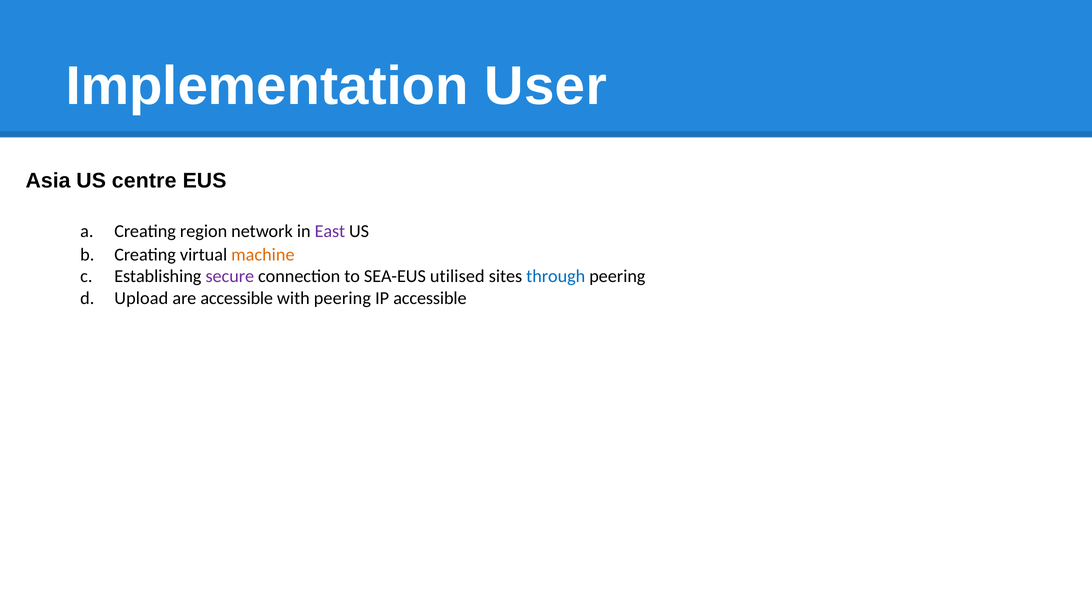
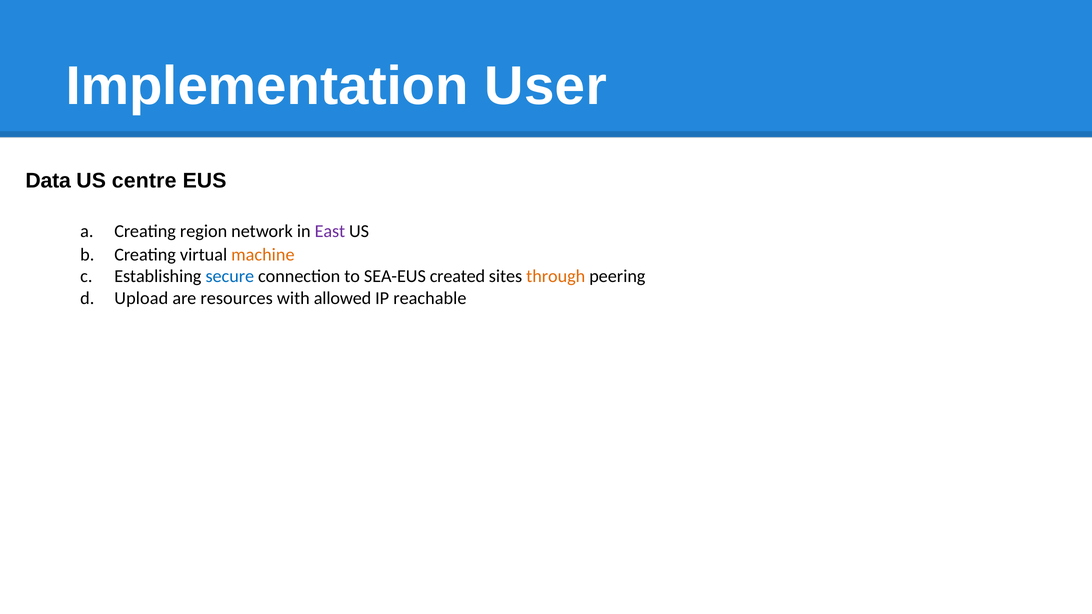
Asia: Asia -> Data
secure colour: purple -> blue
utilised: utilised -> created
through colour: blue -> orange
are accessible: accessible -> resources
with peering: peering -> allowed
IP accessible: accessible -> reachable
